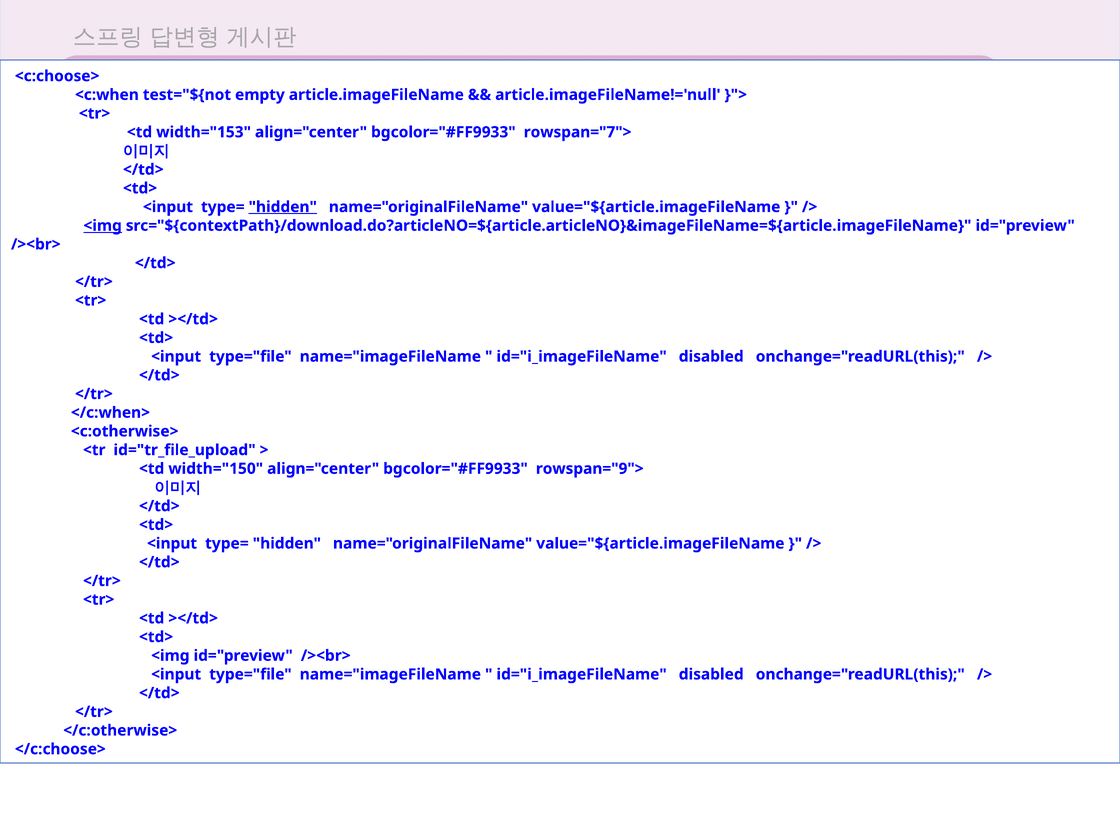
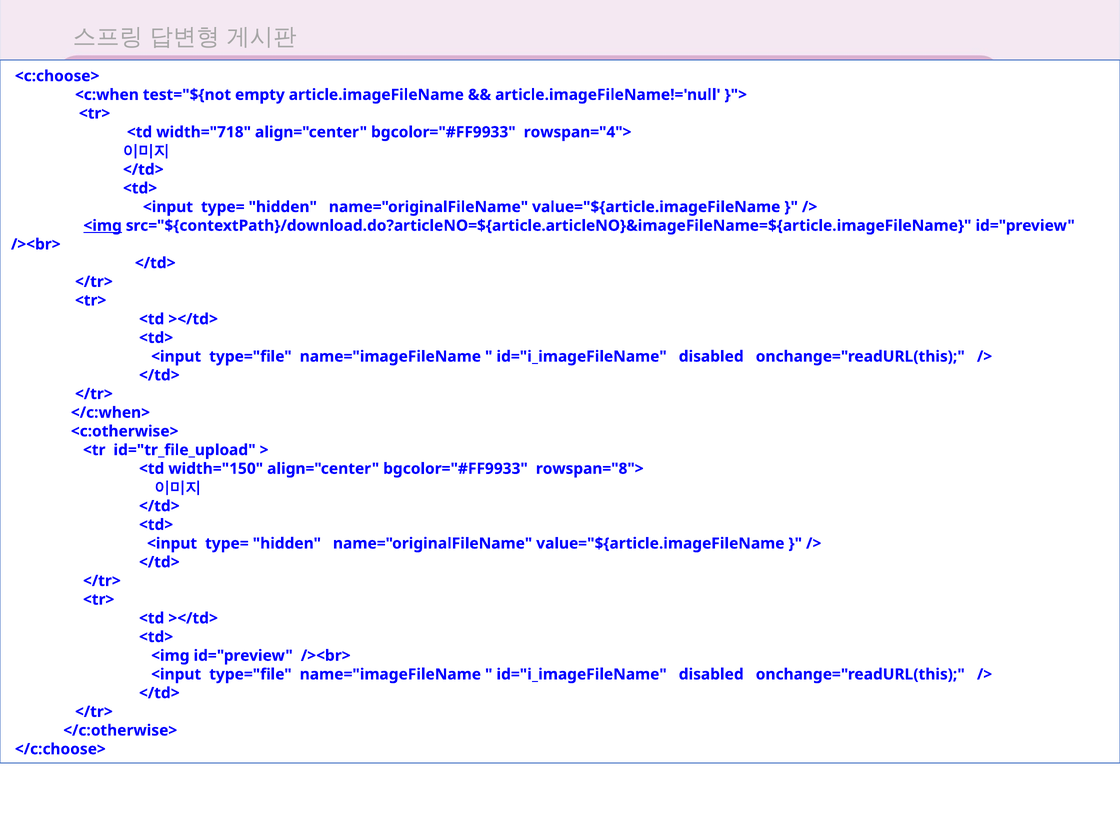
width="153: width="153 -> width="718
rowspan="7">: rowspan="7"> -> rowspan="4">
hidden at (283, 207) underline: present -> none
rowspan="9">: rowspan="9"> -> rowspan="8">
